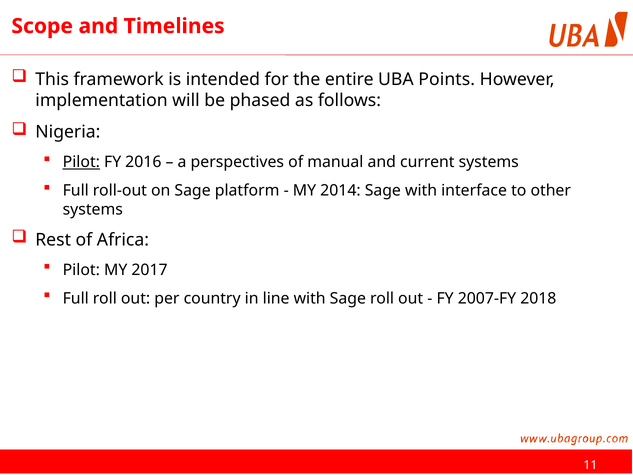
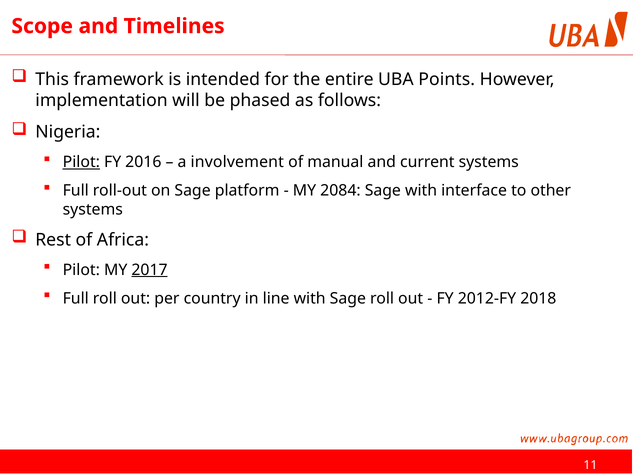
perspectives: perspectives -> involvement
2014: 2014 -> 2084
2017 underline: none -> present
2007-FY: 2007-FY -> 2012-FY
